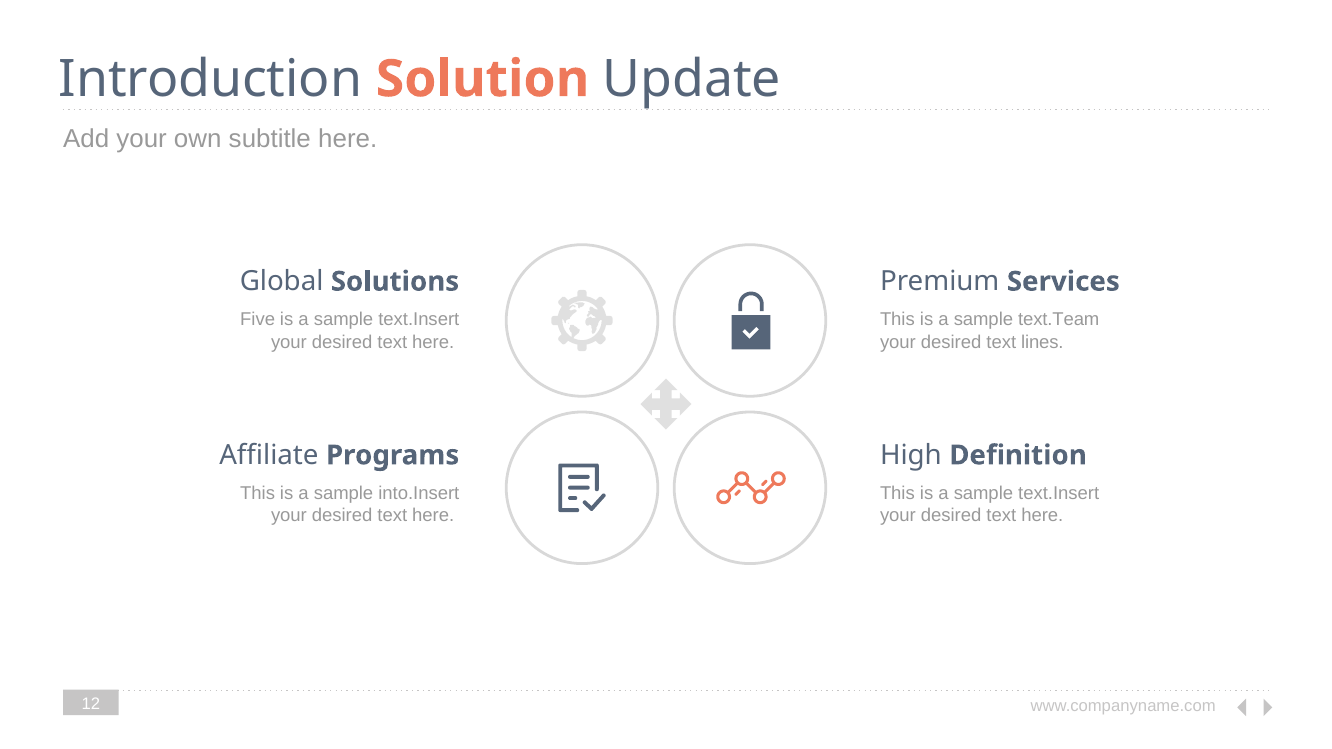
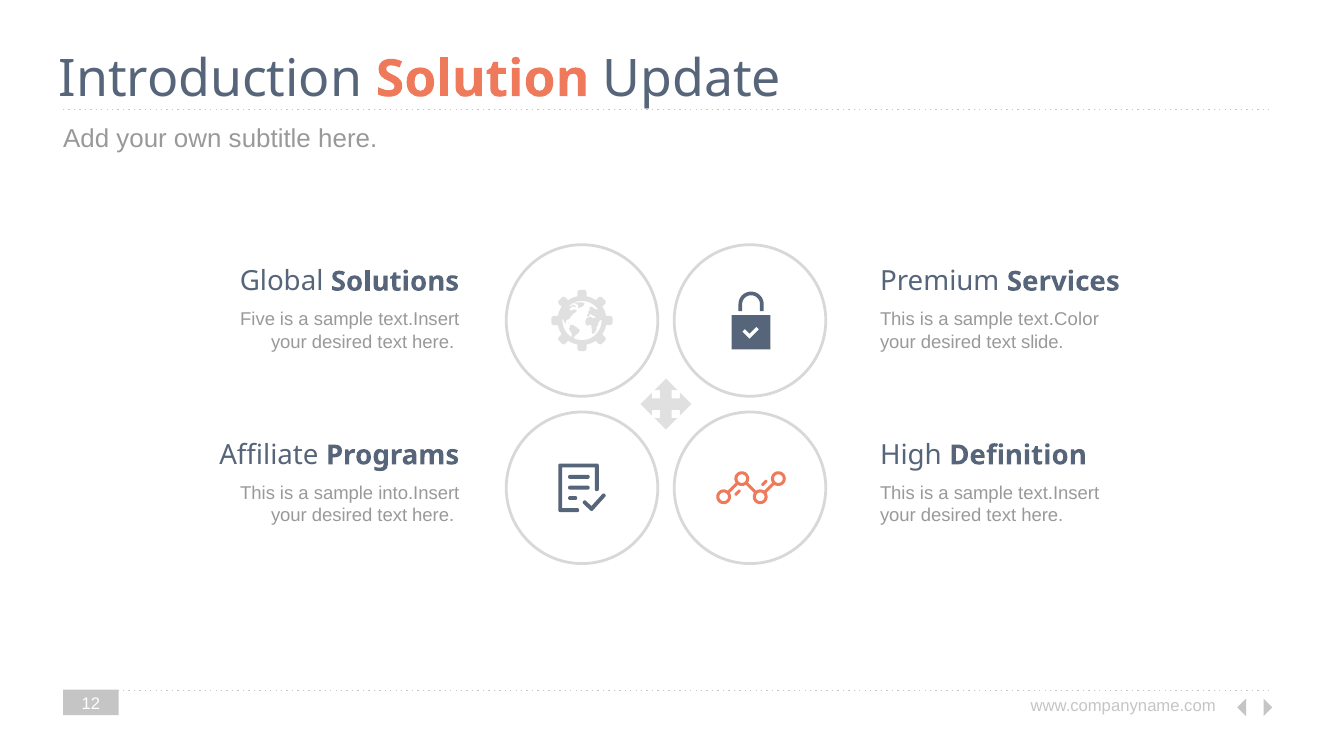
text.Team: text.Team -> text.Color
lines: lines -> slide
